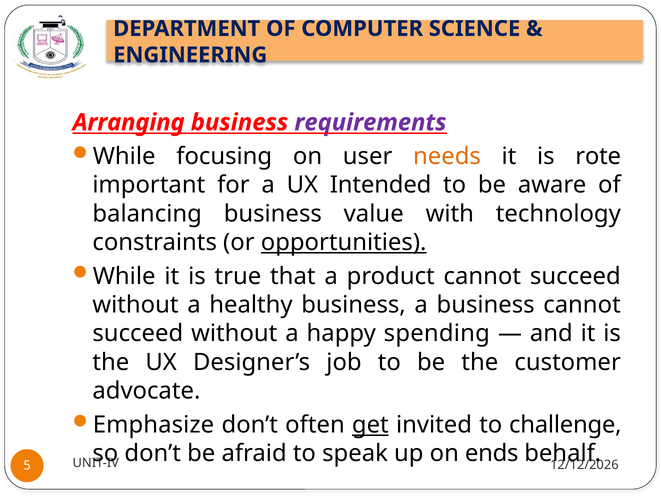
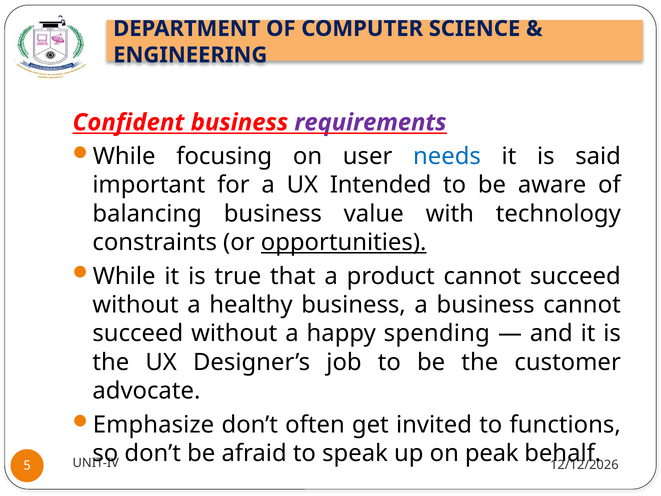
Arranging: Arranging -> Confident
needs colour: orange -> blue
rote: rote -> said
get underline: present -> none
challenge: challenge -> functions
ends: ends -> peak
